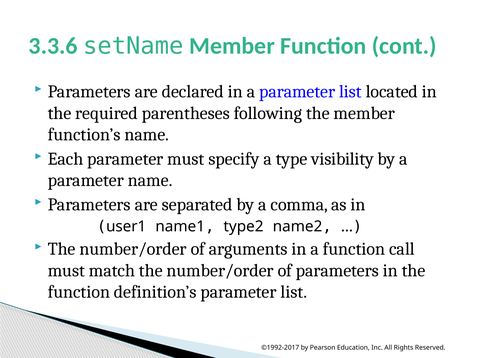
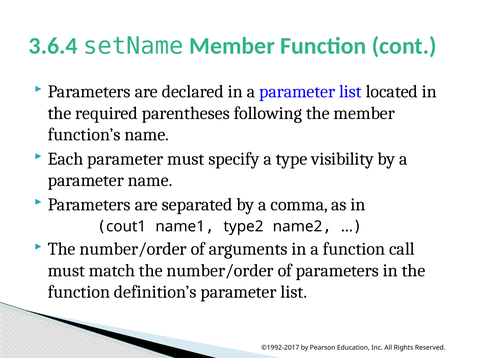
3.3.6: 3.3.6 -> 3.6.4
user1: user1 -> cout1
